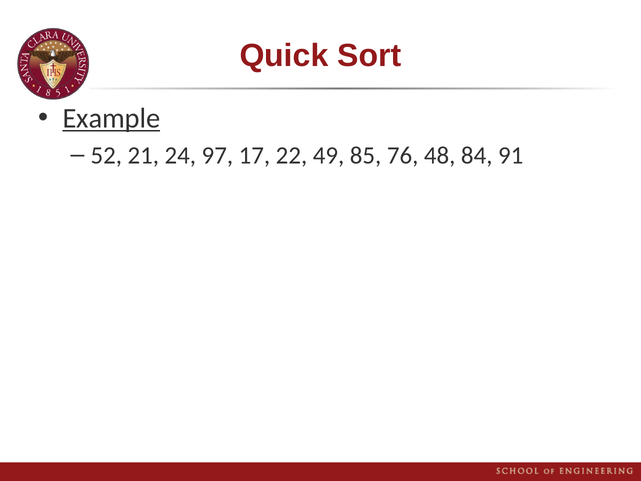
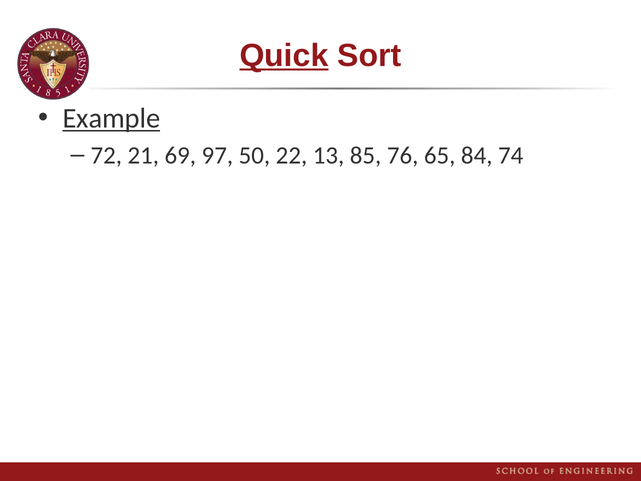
Quick underline: none -> present
52: 52 -> 72
24: 24 -> 69
17: 17 -> 50
49: 49 -> 13
48: 48 -> 65
91: 91 -> 74
